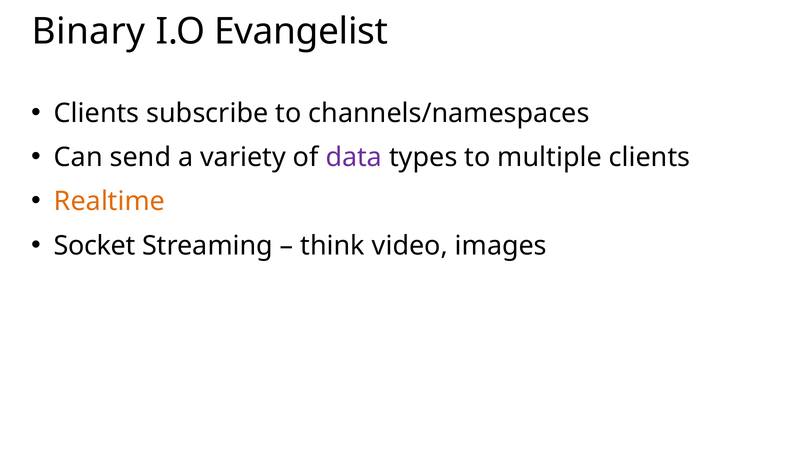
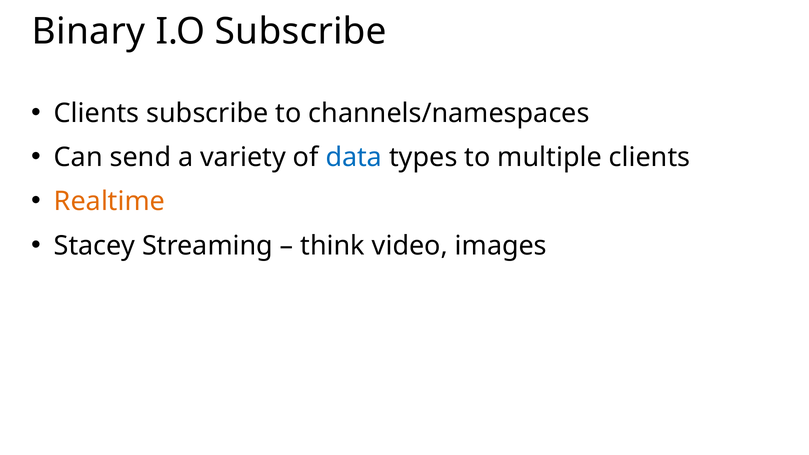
I.O Evangelist: Evangelist -> Subscribe
data colour: purple -> blue
Socket: Socket -> Stacey
